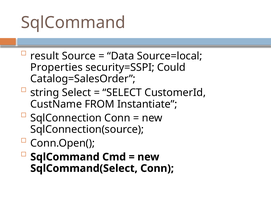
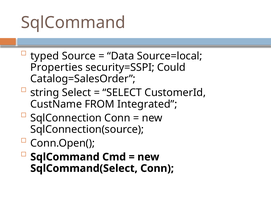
result: result -> typed
Instantiate: Instantiate -> Integrated
